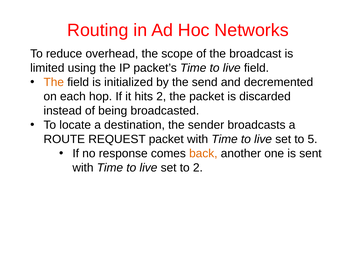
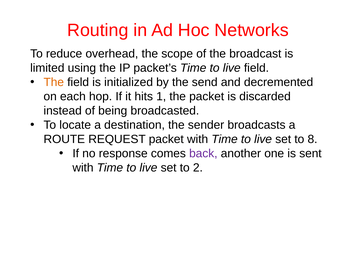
hits 2: 2 -> 1
5: 5 -> 8
back colour: orange -> purple
